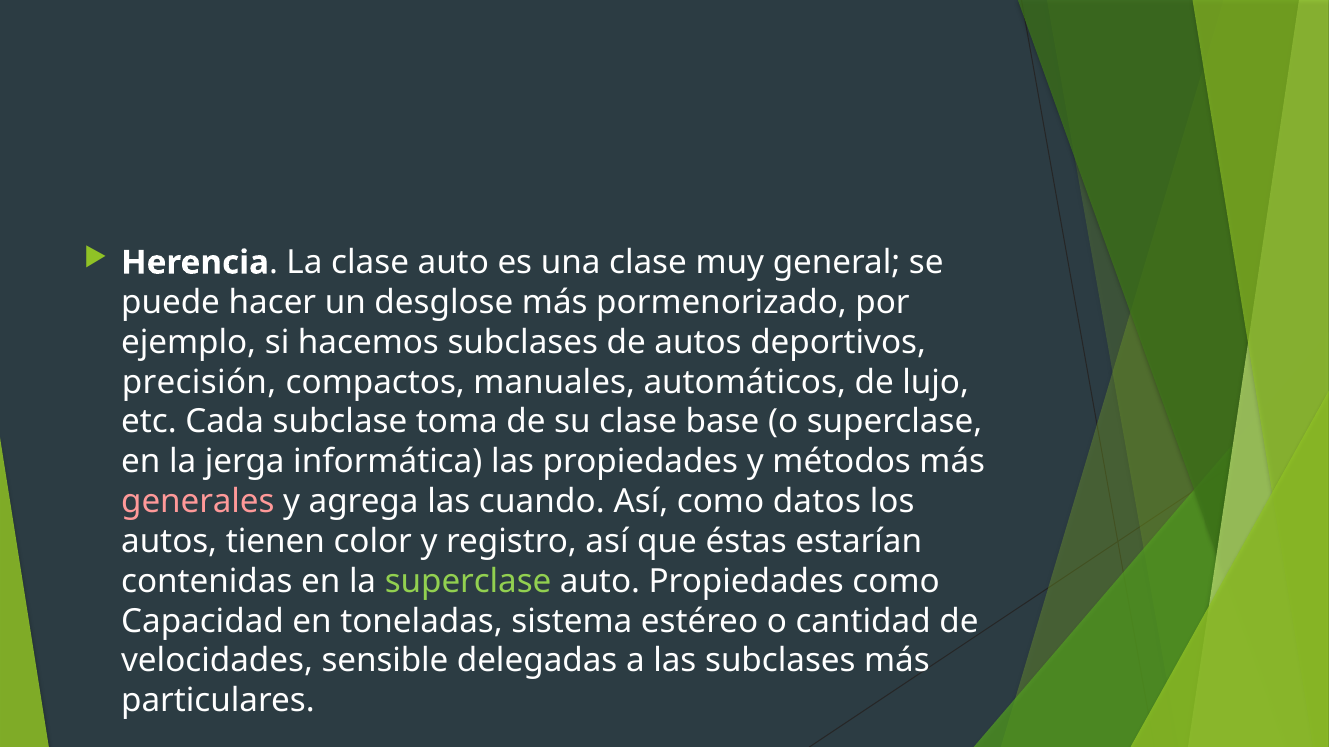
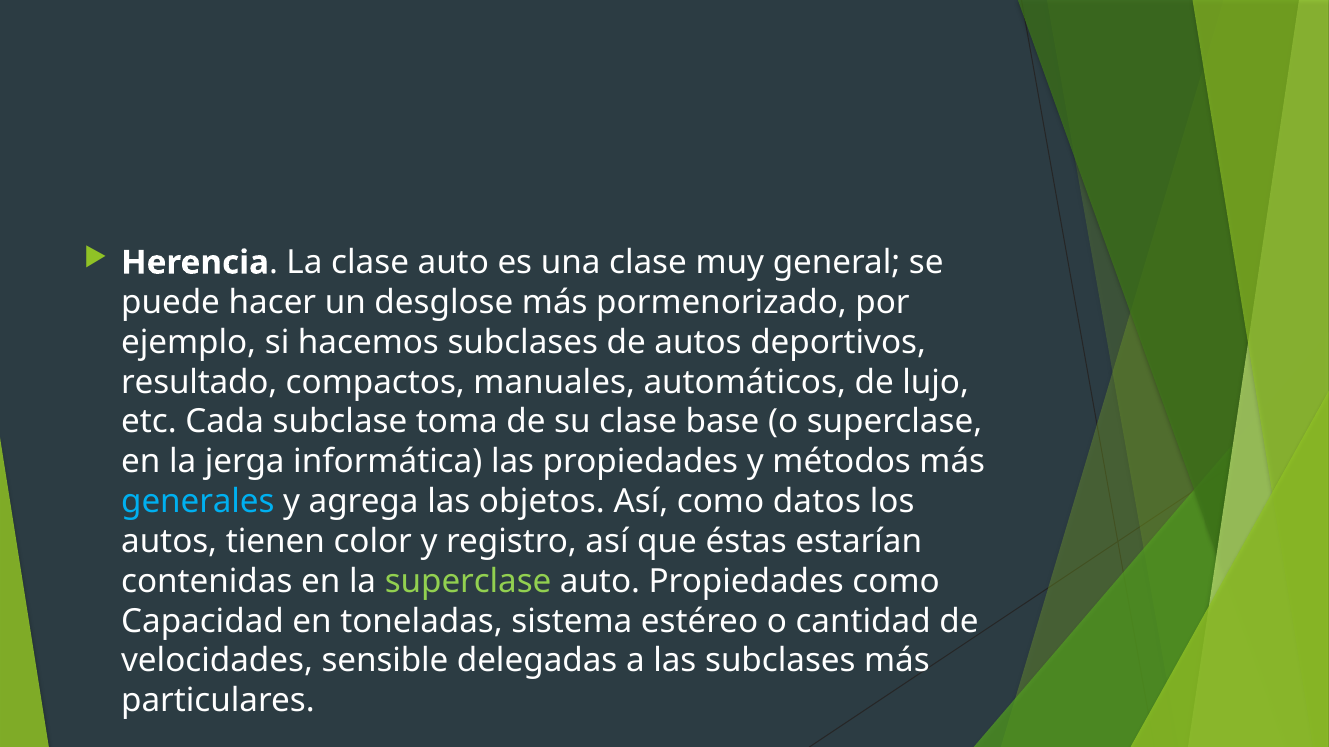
precisión: precisión -> resultado
generales colour: pink -> light blue
cuando: cuando -> objetos
